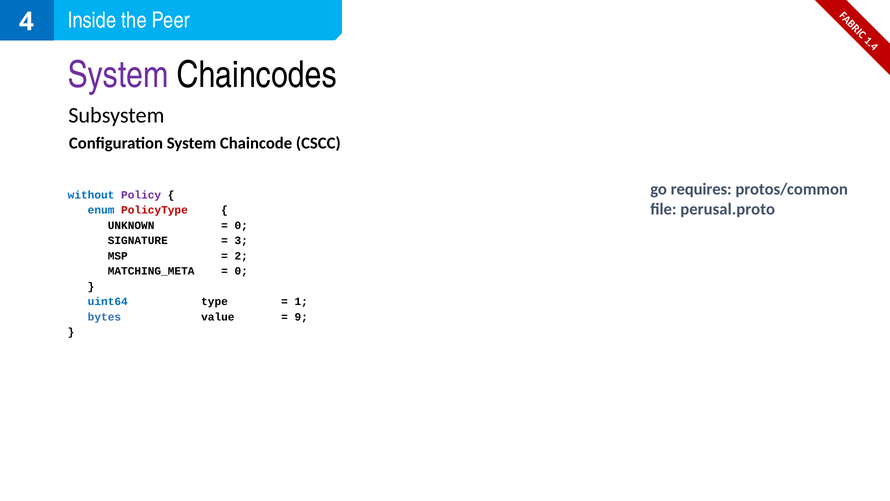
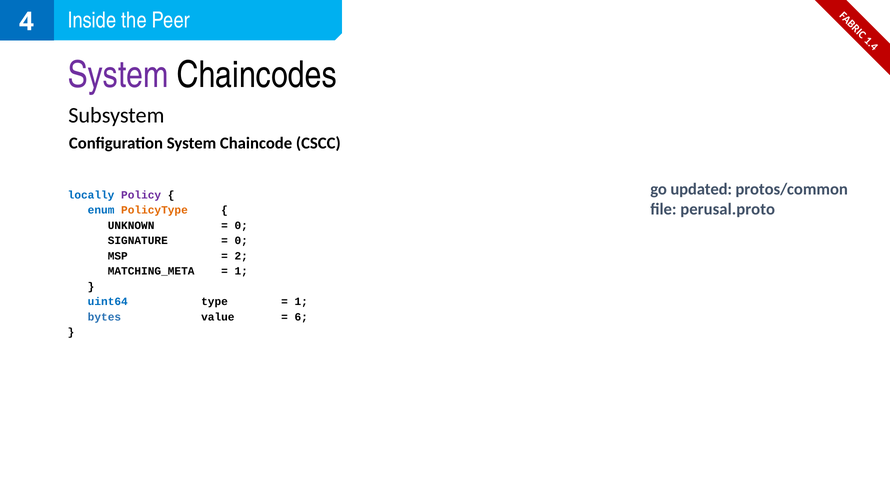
requires: requires -> updated
without: without -> locally
PolicyType colour: red -> orange
3 at (241, 241): 3 -> 0
0 at (241, 271): 0 -> 1
9: 9 -> 6
